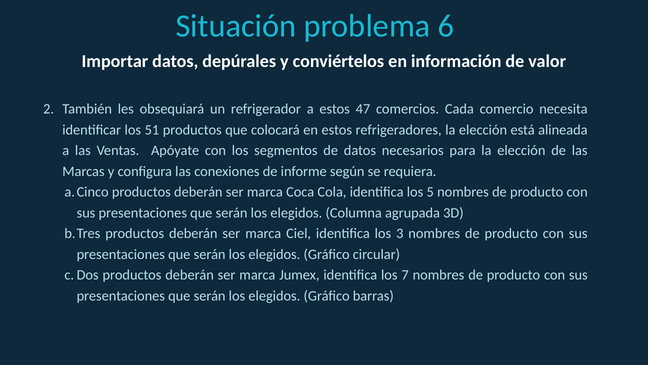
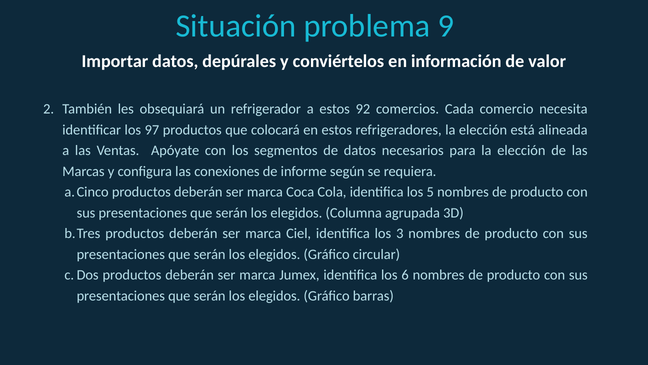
6: 6 -> 9
47: 47 -> 92
51: 51 -> 97
7: 7 -> 6
